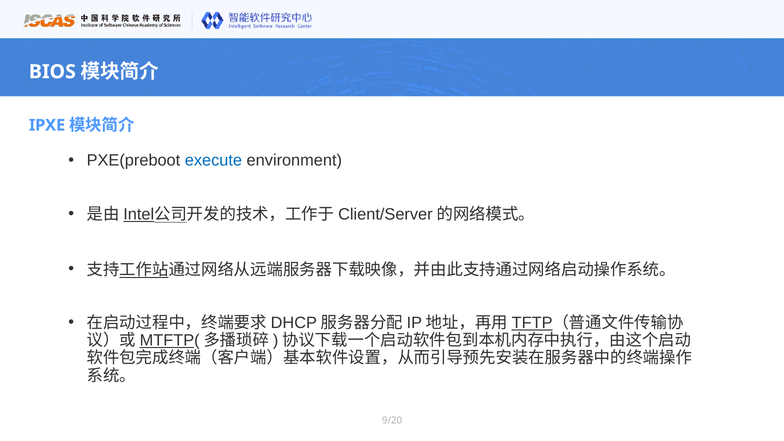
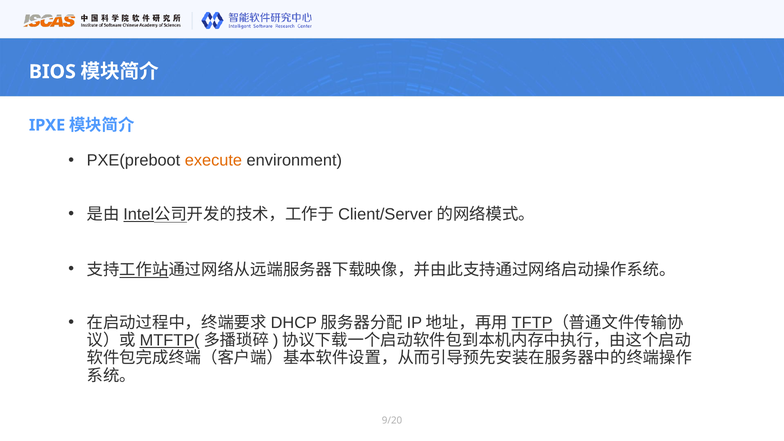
execute colour: blue -> orange
